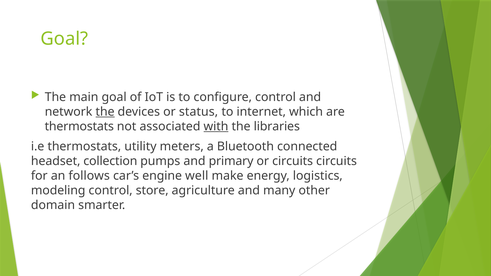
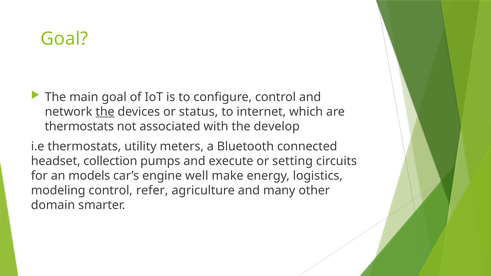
with underline: present -> none
libraries: libraries -> develop
primary: primary -> execute
or circuits: circuits -> setting
follows: follows -> models
store: store -> refer
